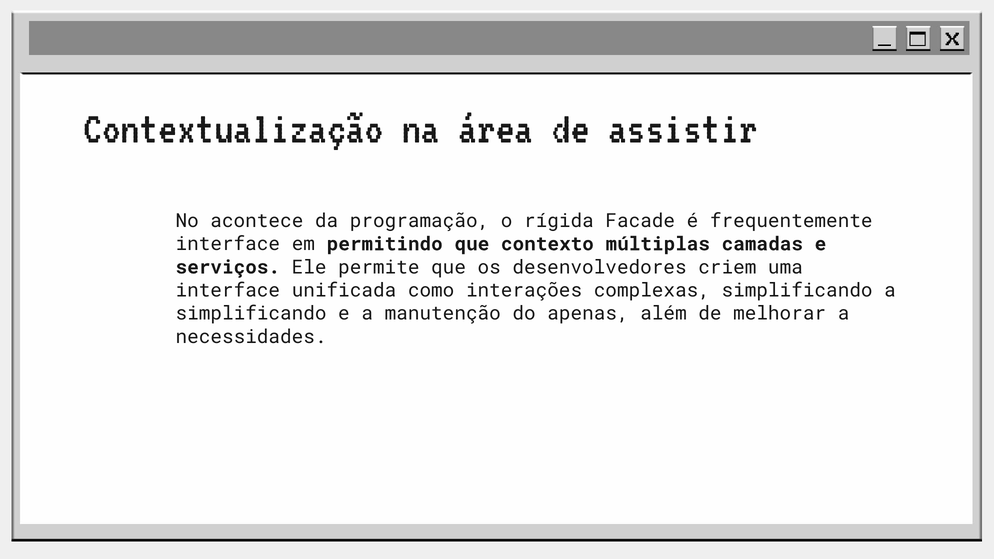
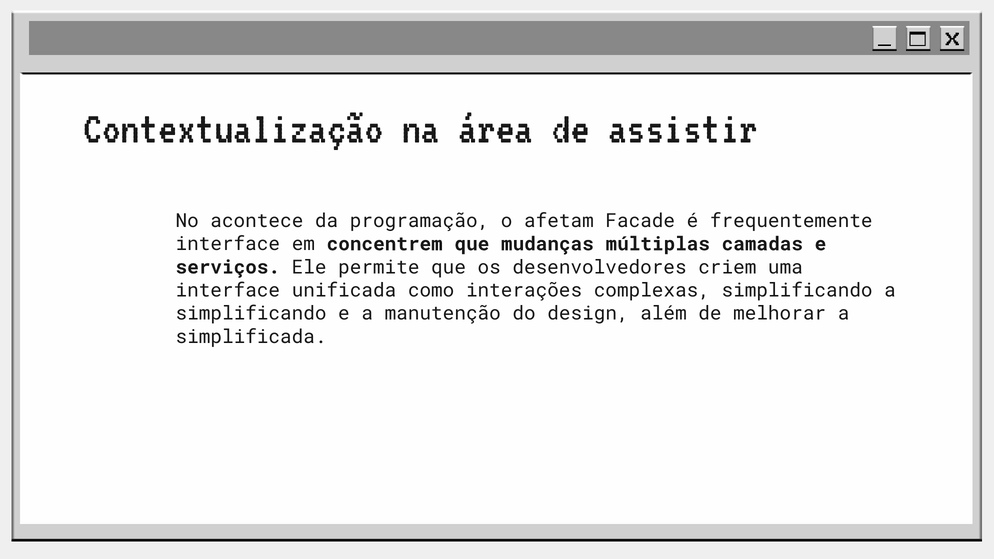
rígida: rígida -> afetam
permitindo: permitindo -> concentrem
contexto: contexto -> mudanças
apenas: apenas -> design
necessidades: necessidades -> simplificada
